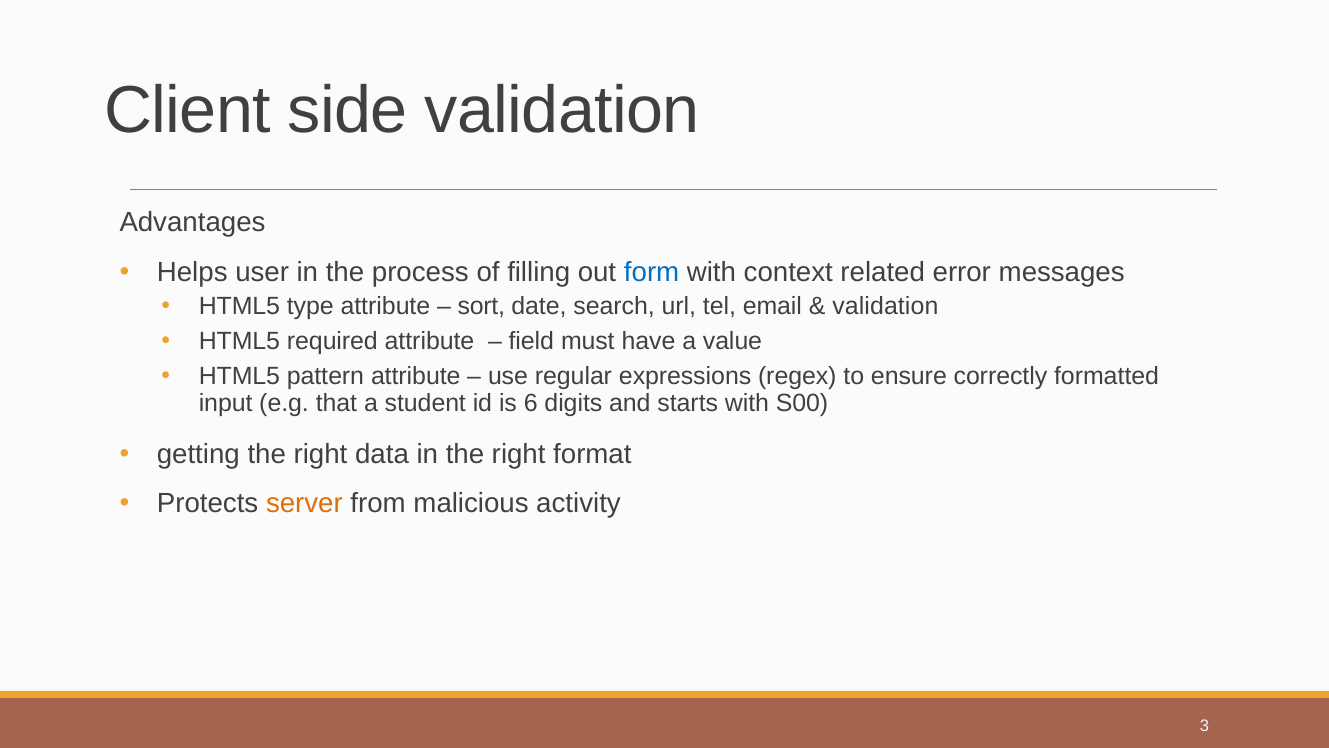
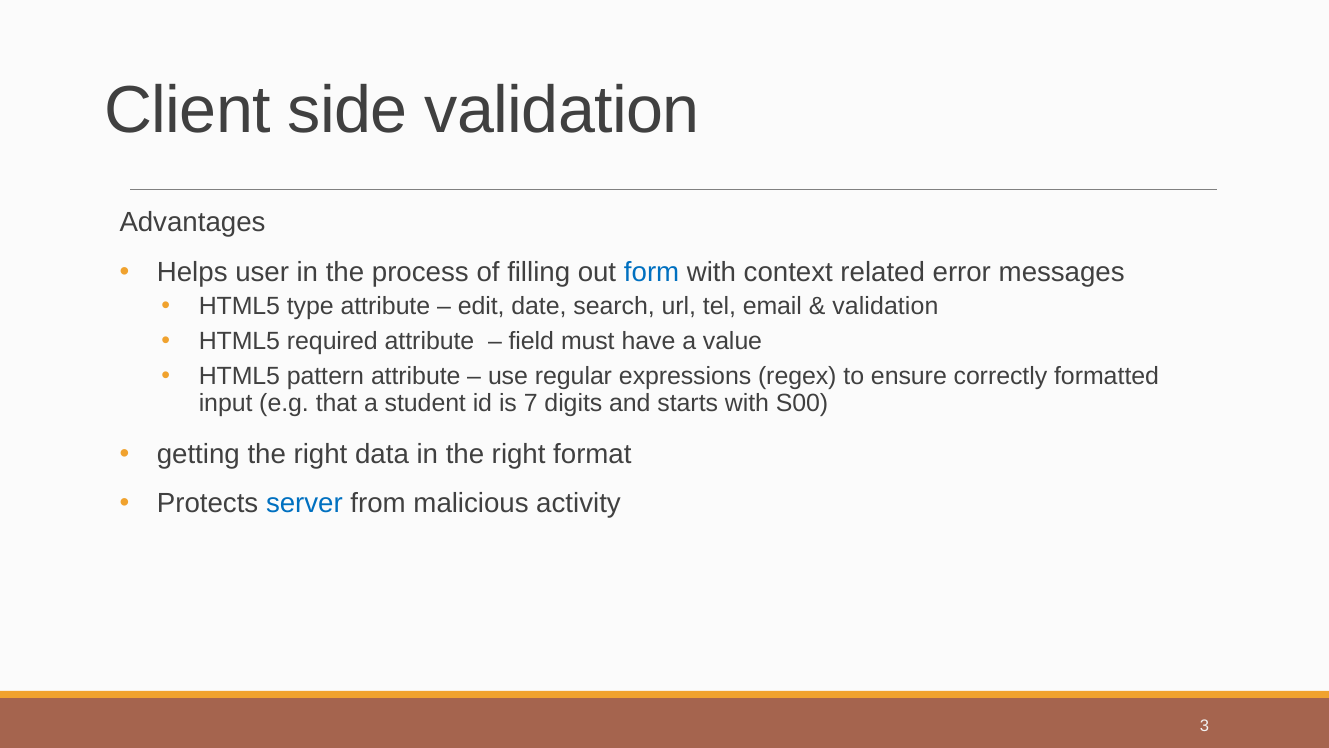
sort: sort -> edit
6: 6 -> 7
server colour: orange -> blue
